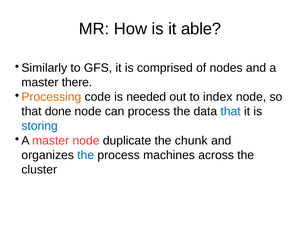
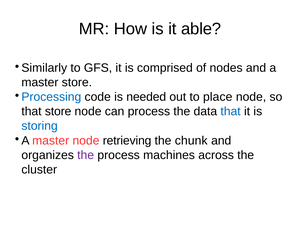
master there: there -> store
Processing colour: orange -> blue
index: index -> place
that done: done -> store
duplicate: duplicate -> retrieving
the at (86, 155) colour: blue -> purple
